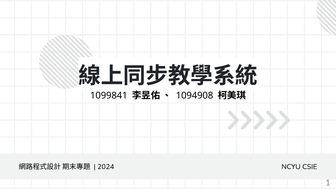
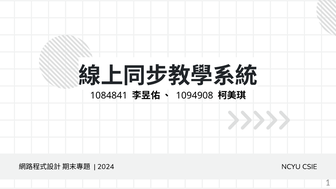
1099841: 1099841 -> 1084841
